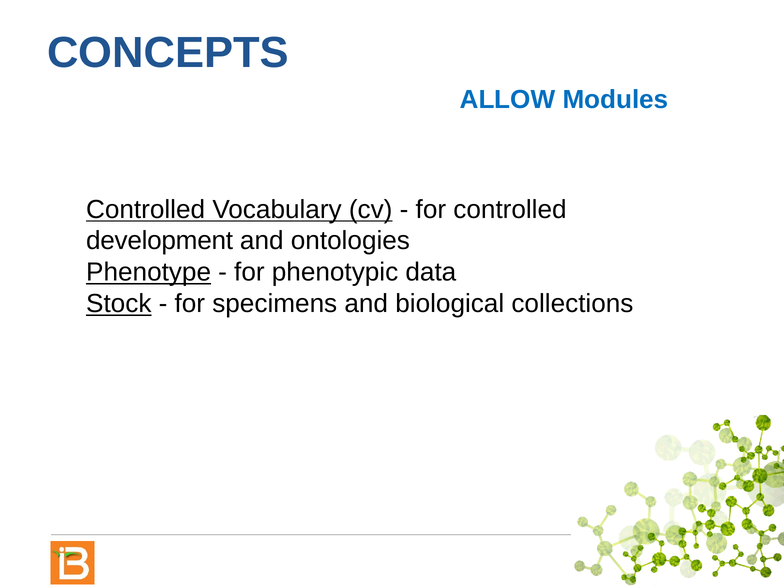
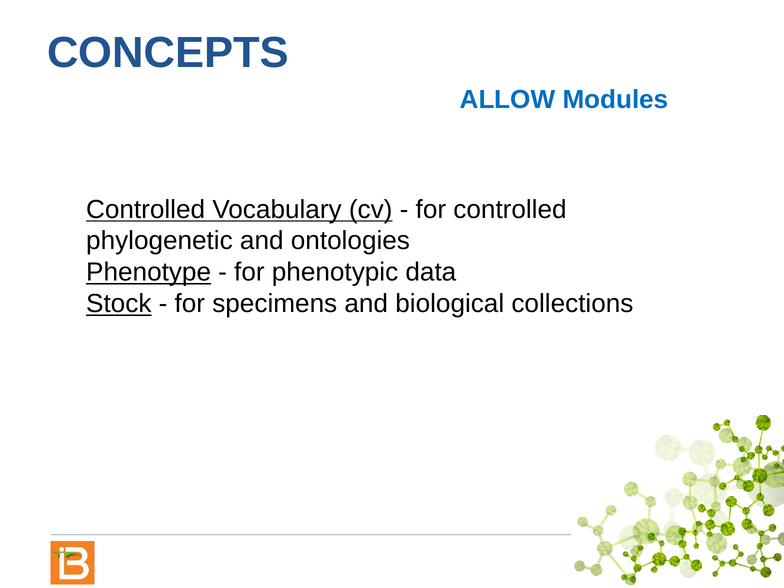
development: development -> phylogenetic
